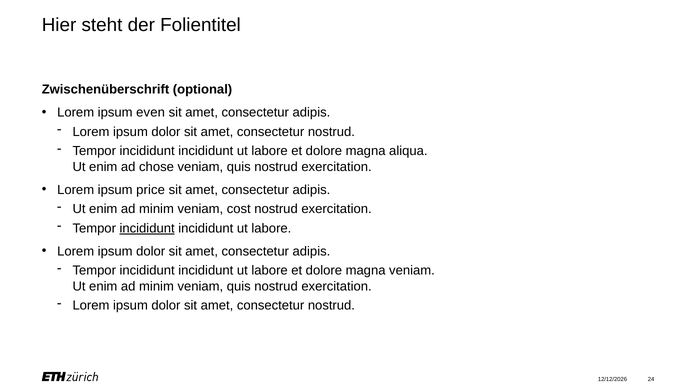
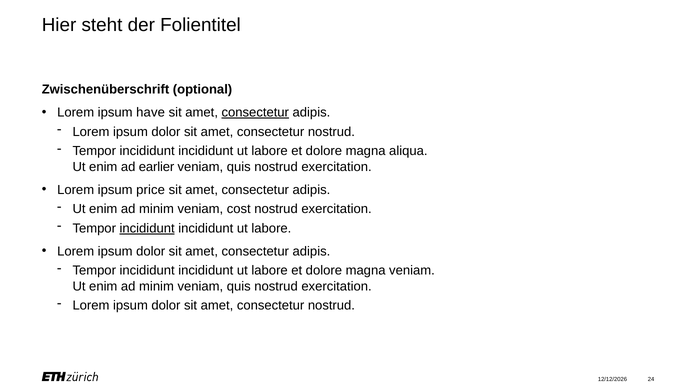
even: even -> have
consectetur at (255, 112) underline: none -> present
chose: chose -> earlier
